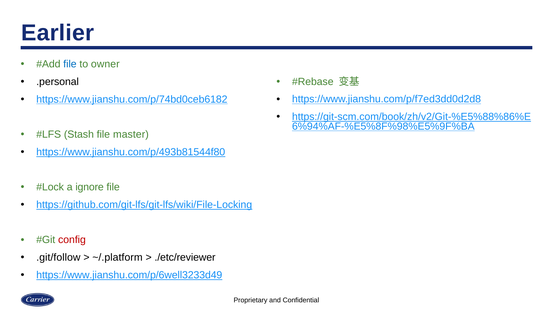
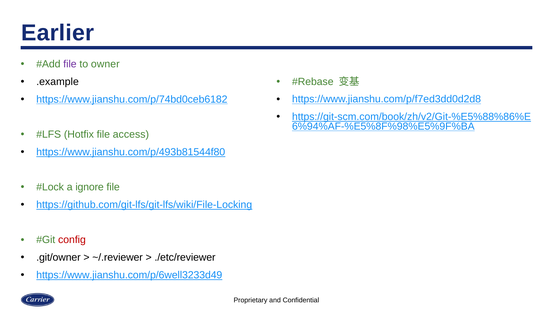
file at (70, 64) colour: blue -> purple
.personal: .personal -> .example
Stash: Stash -> Hotfix
master: master -> access
.git/follow: .git/follow -> .git/owner
~/.platform: ~/.platform -> ~/.reviewer
